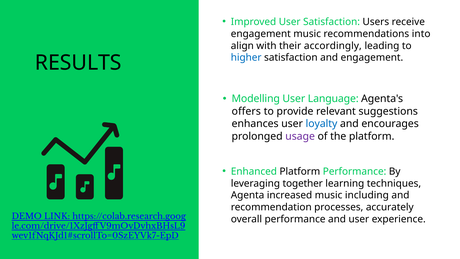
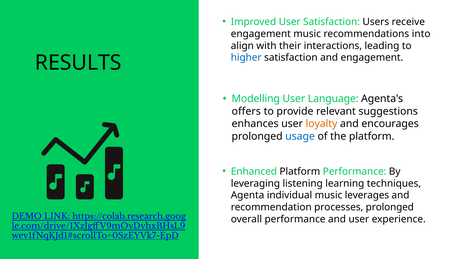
accordingly: accordingly -> interactions
loyalty colour: blue -> orange
usage colour: purple -> blue
together: together -> listening
increased: increased -> individual
including: including -> leverages
processes accurately: accurately -> prolonged
